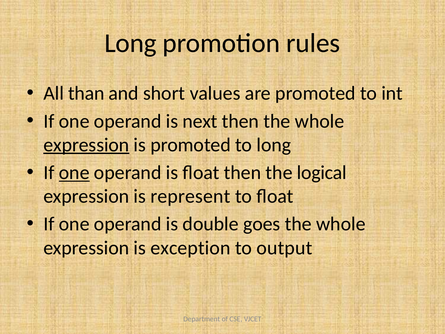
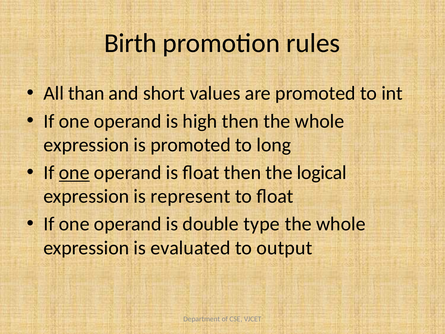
Long at (130, 43): Long -> Birth
next: next -> high
expression at (86, 145) underline: present -> none
goes: goes -> type
exception: exception -> evaluated
